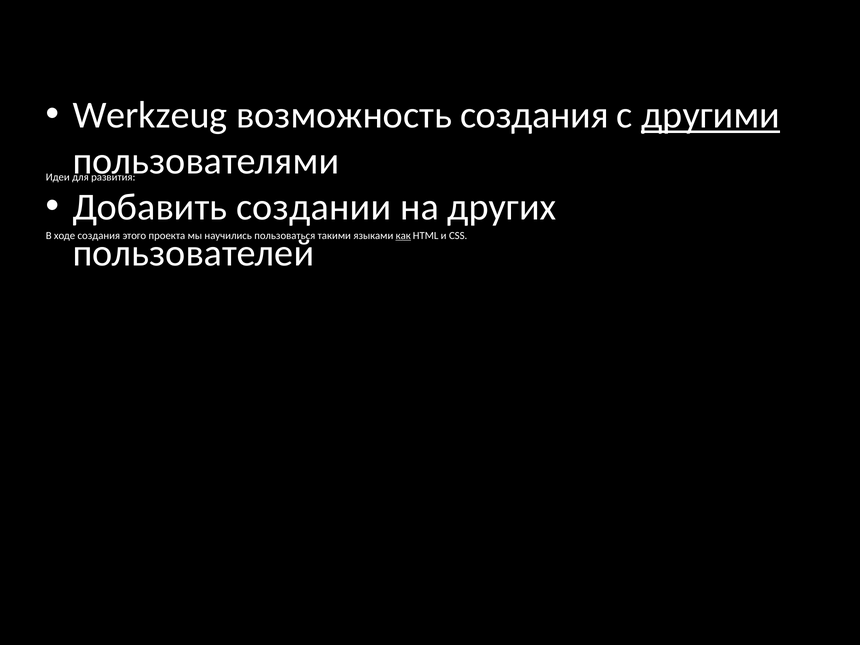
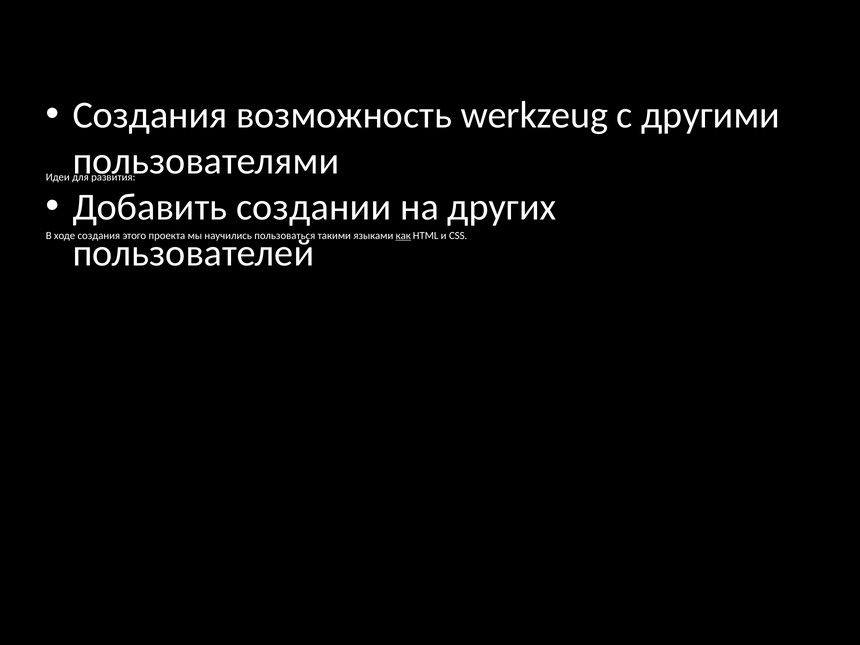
Werkzeug at (150, 115): Werkzeug -> Создания
возможность создания: создания -> werkzeug
другими underline: present -> none
